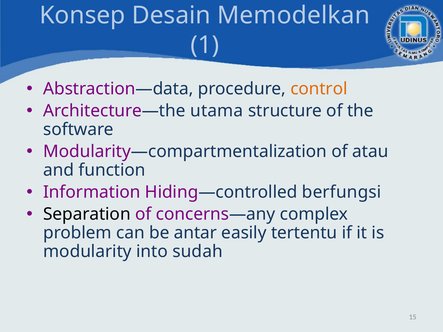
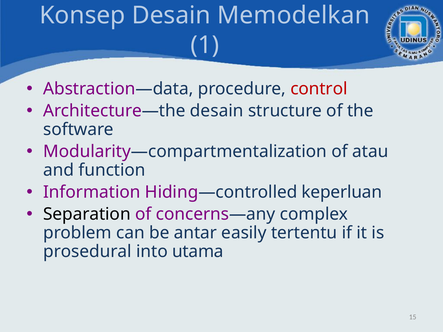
control colour: orange -> red
Architecture—the utama: utama -> desain
berfungsi: berfungsi -> keperluan
modularity: modularity -> prosedural
sudah: sudah -> utama
